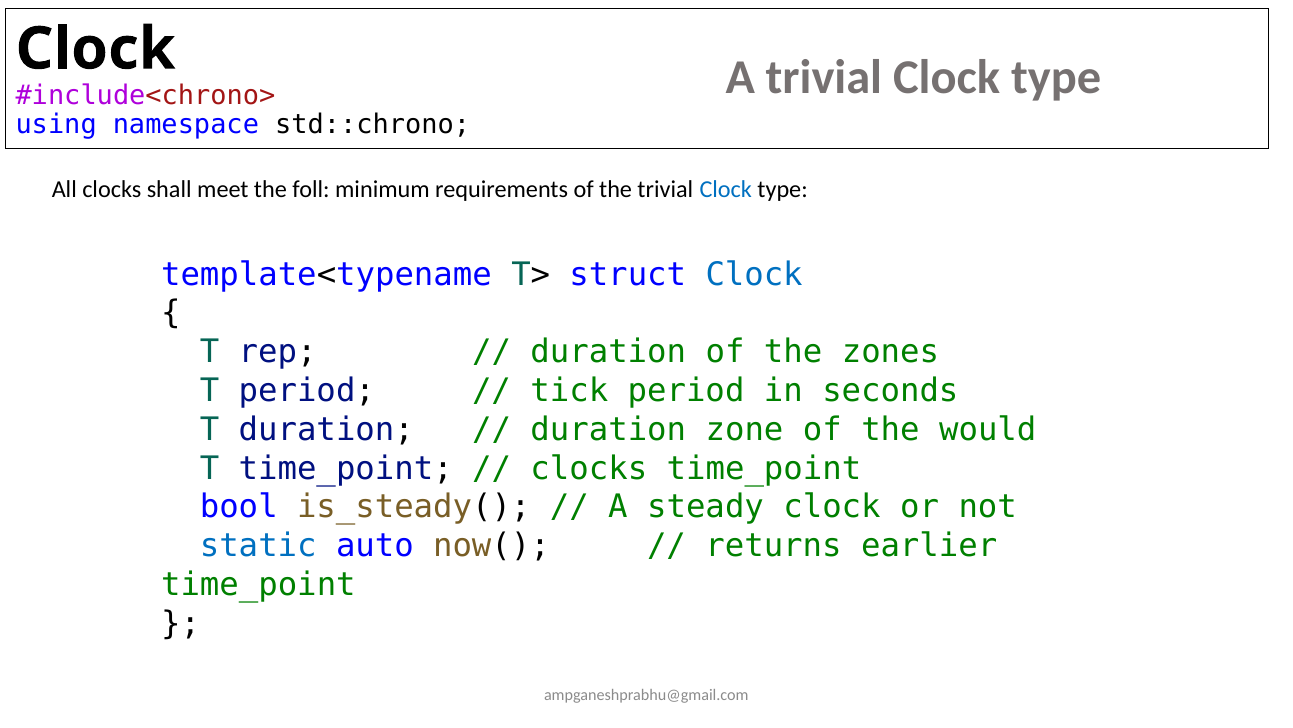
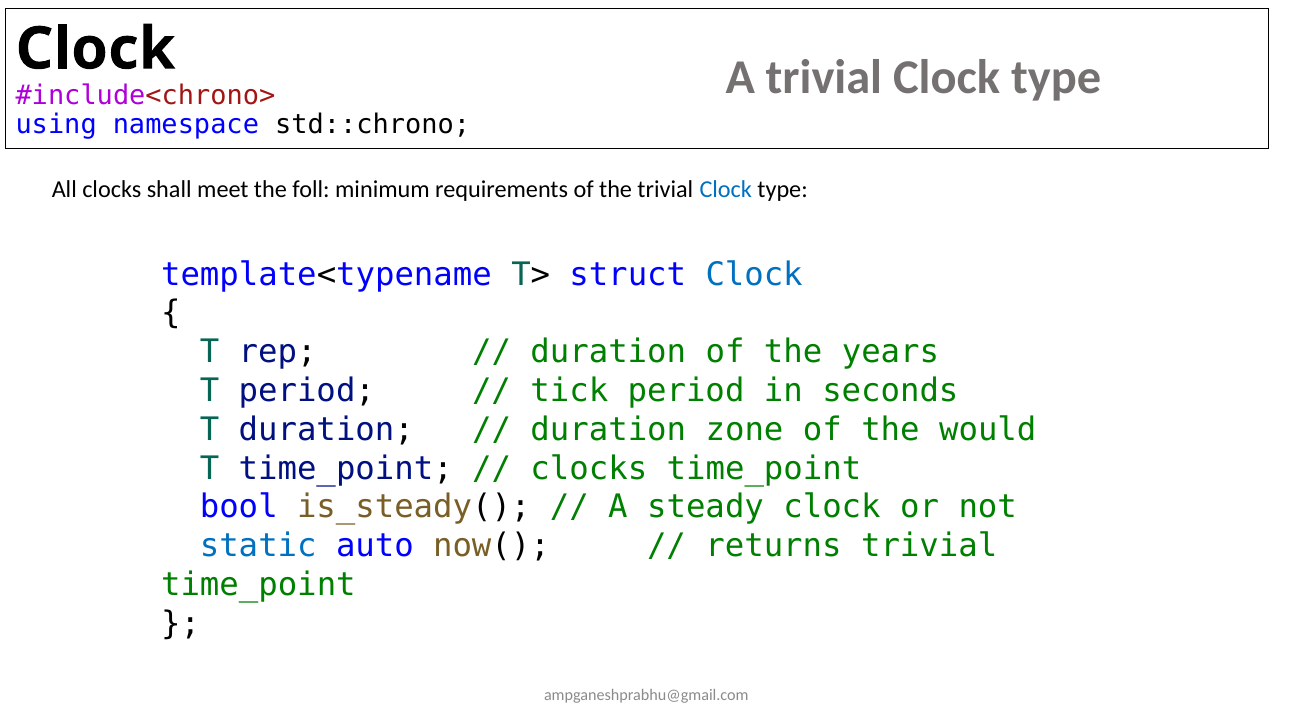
zones: zones -> years
returns earlier: earlier -> trivial
